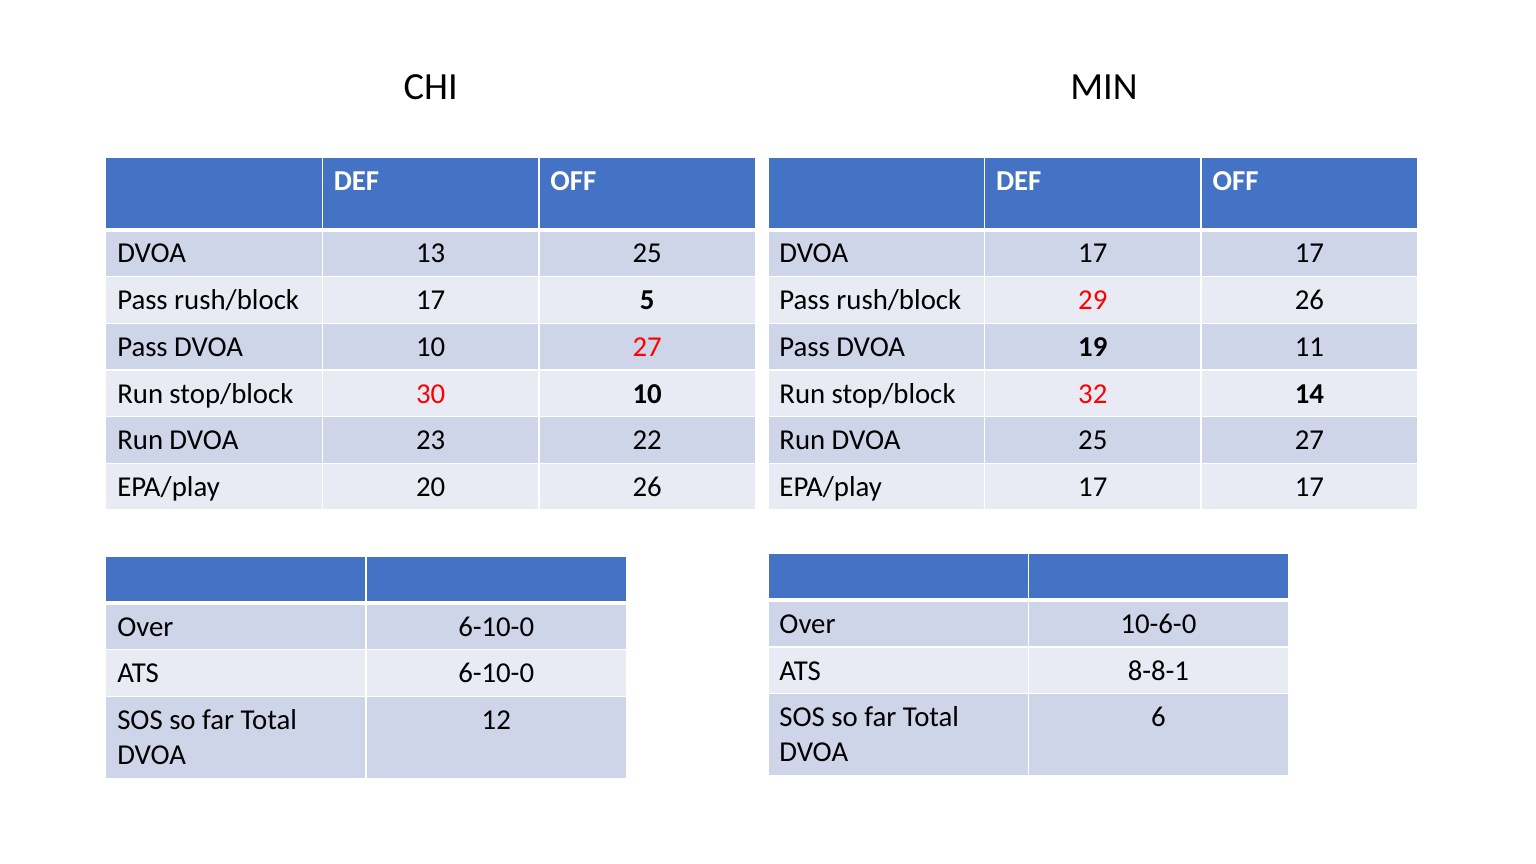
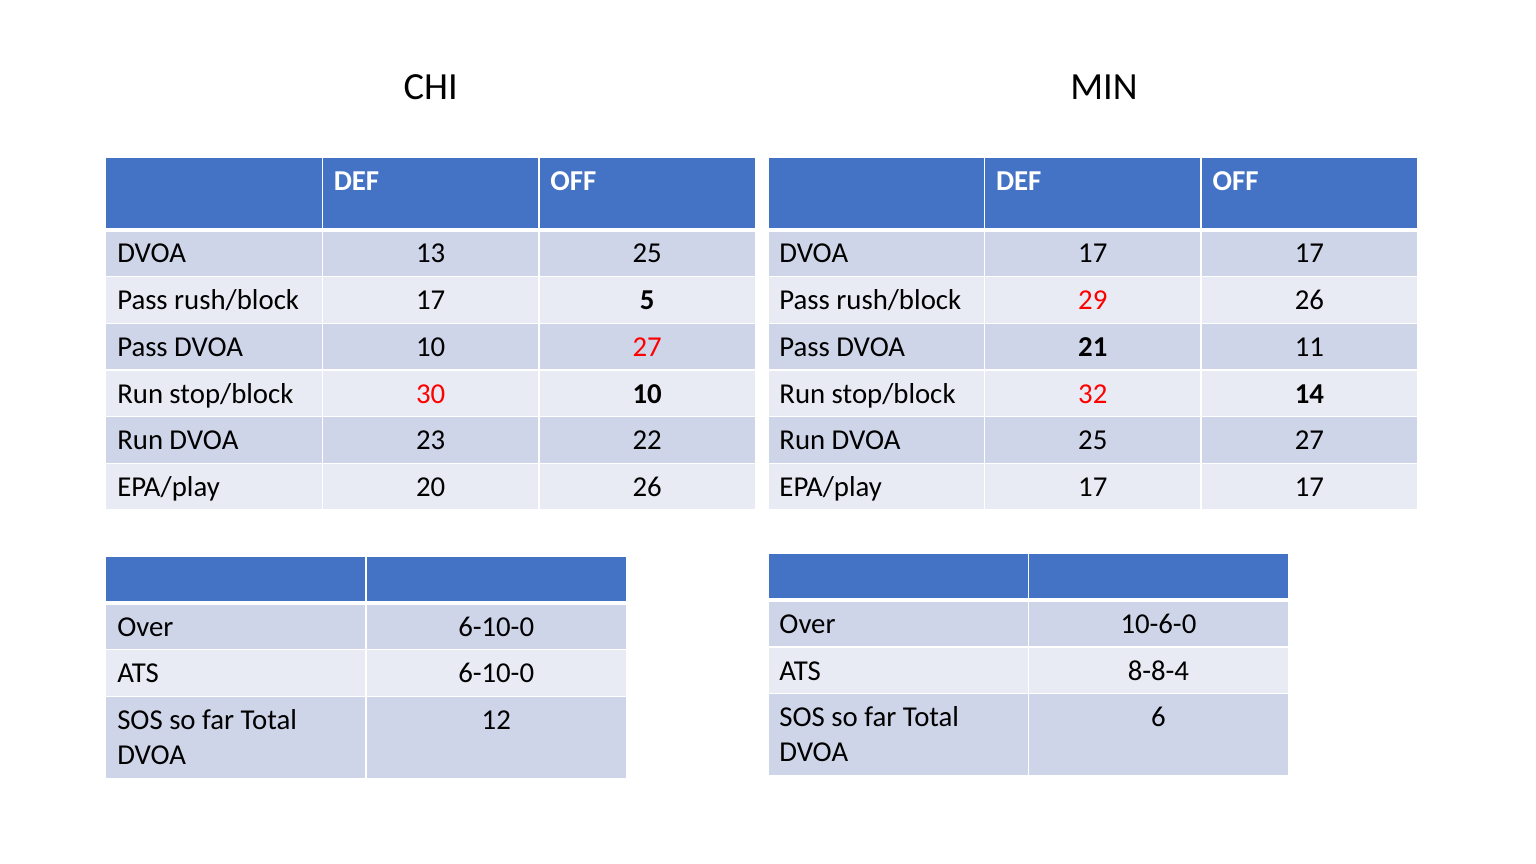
19: 19 -> 21
8-8-1: 8-8-1 -> 8-8-4
